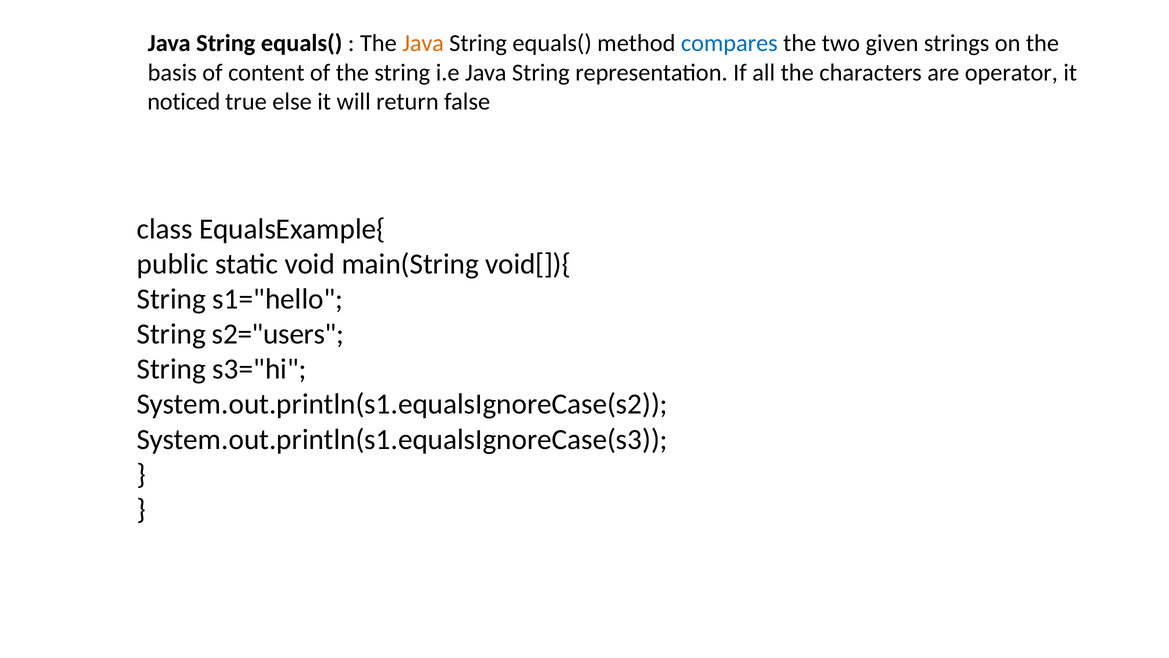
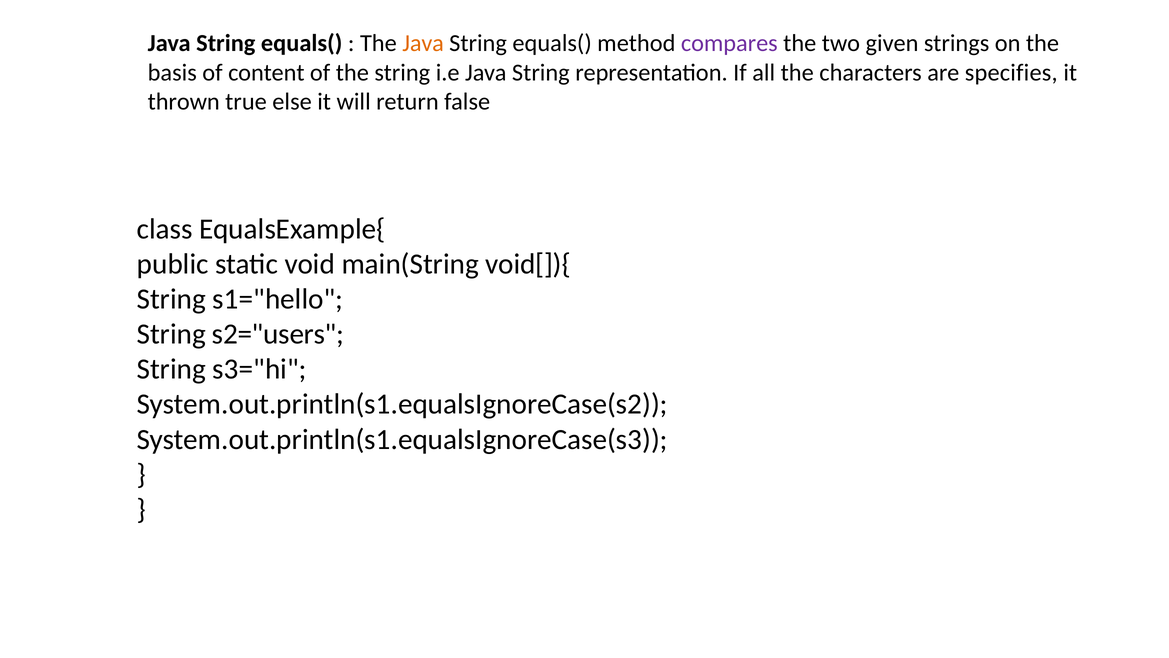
compares colour: blue -> purple
operator: operator -> specifies
noticed: noticed -> thrown
